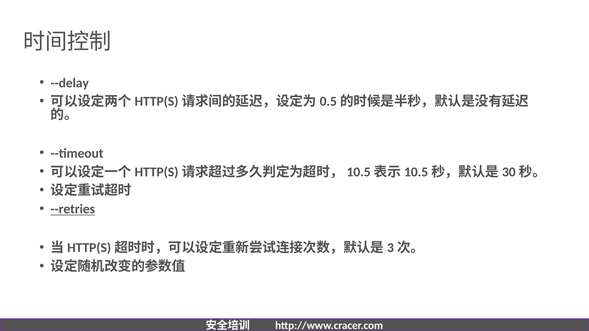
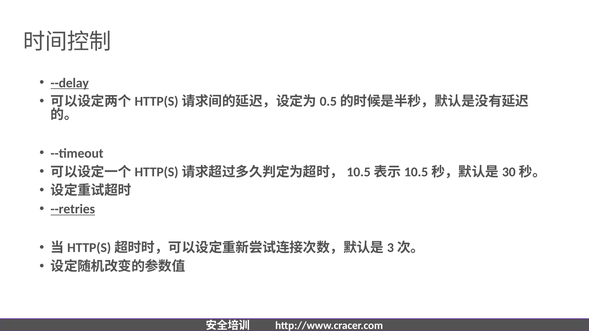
--delay underline: none -> present
